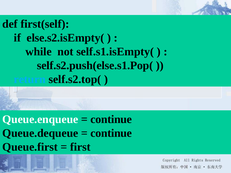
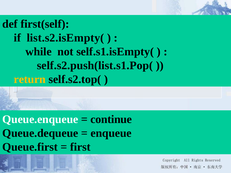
else.s2.isEmpty(: else.s2.isEmpty( -> list.s2.isEmpty(
self.s2.push(else.s1.Pop(: self.s2.push(else.s1.Pop( -> self.s2.push(list.s1.Pop(
return colour: light blue -> yellow
continue at (111, 133): continue -> enqueue
